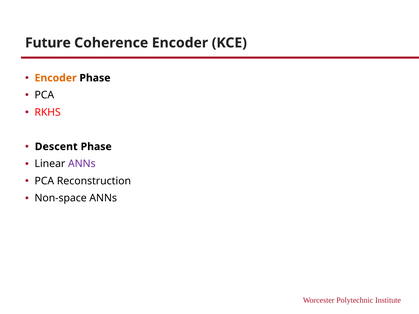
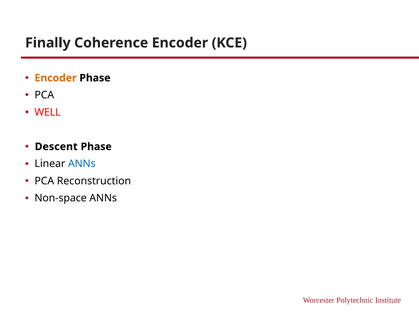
Future: Future -> Finally
RKHS: RKHS -> WELL
ANNs at (82, 164) colour: purple -> blue
